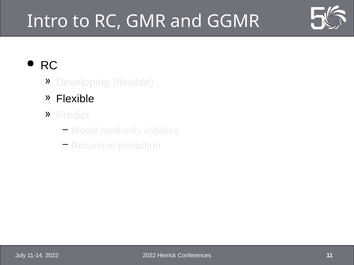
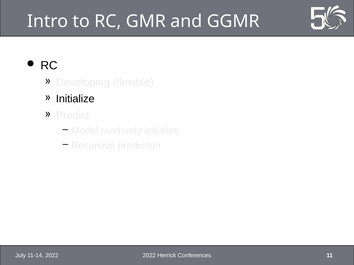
Flexible at (75, 99): Flexible -> Initialize
